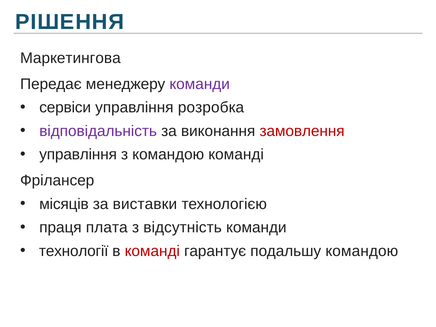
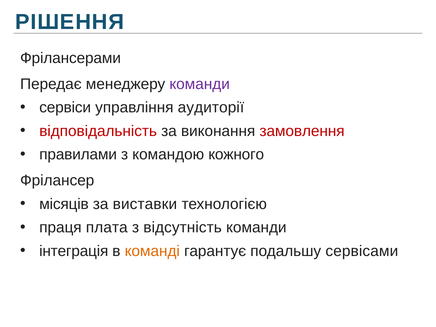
Маркетингова: Маркетингова -> Фрілансерами
розробка: розробка -> аудиторії
відповідальність colour: purple -> red
управління at (78, 155): управління -> правилами
командою команді: команді -> кожного
технології: технології -> інтеграція
команді at (152, 251) colour: red -> orange
подальшу командою: командою -> сервісами
